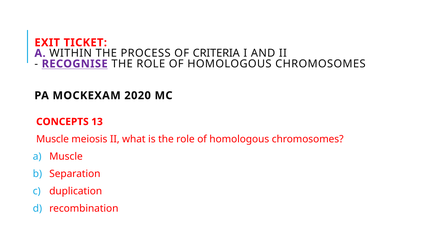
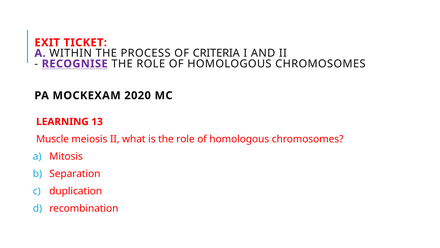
CONCEPTS: CONCEPTS -> LEARNING
a Muscle: Muscle -> Mitosis
